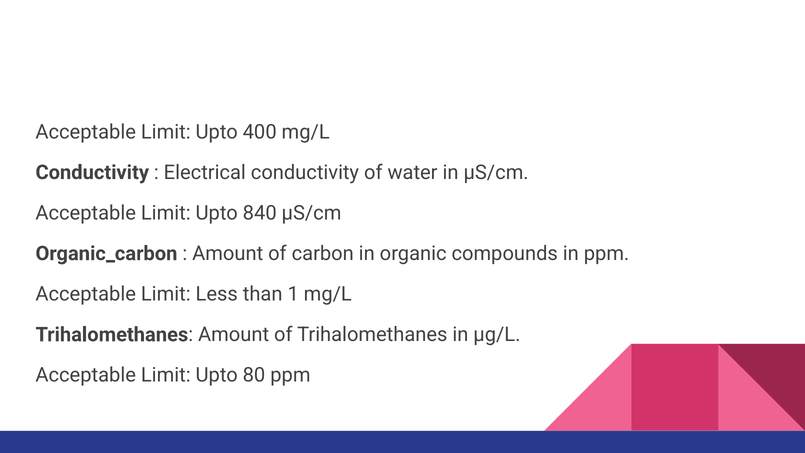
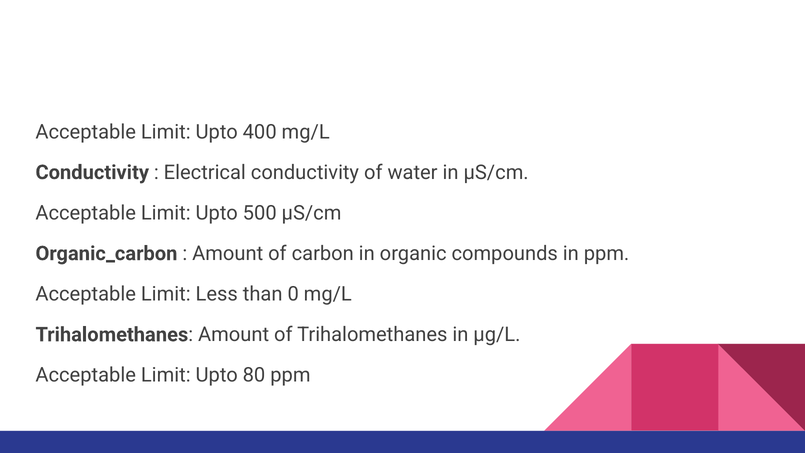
840: 840 -> 500
1: 1 -> 0
